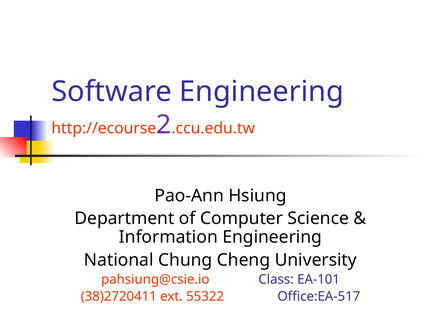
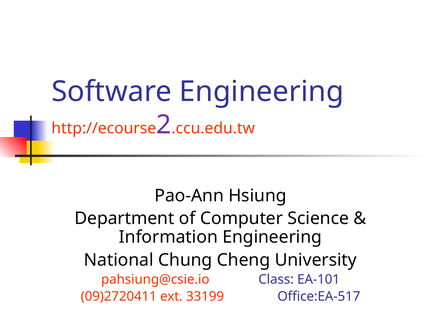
38)2720411: 38)2720411 -> 09)2720411
55322: 55322 -> 33199
